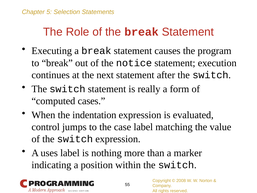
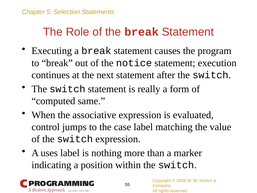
cases: cases -> same
indentation: indentation -> associative
